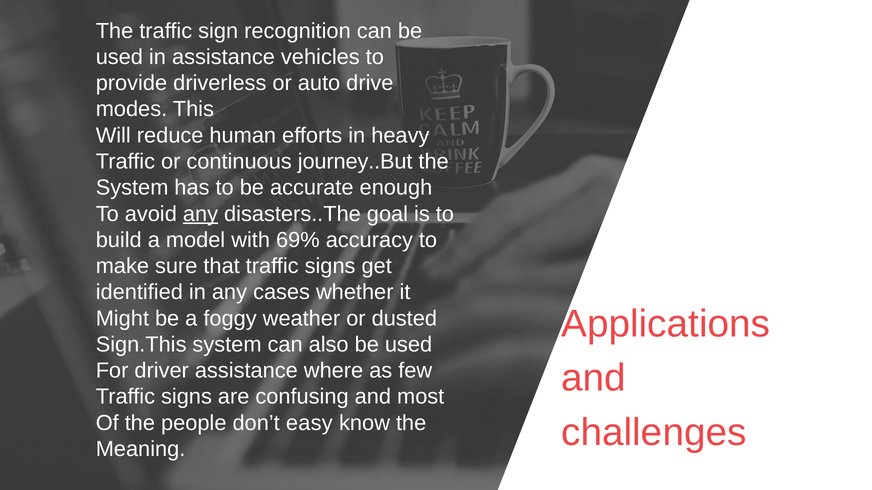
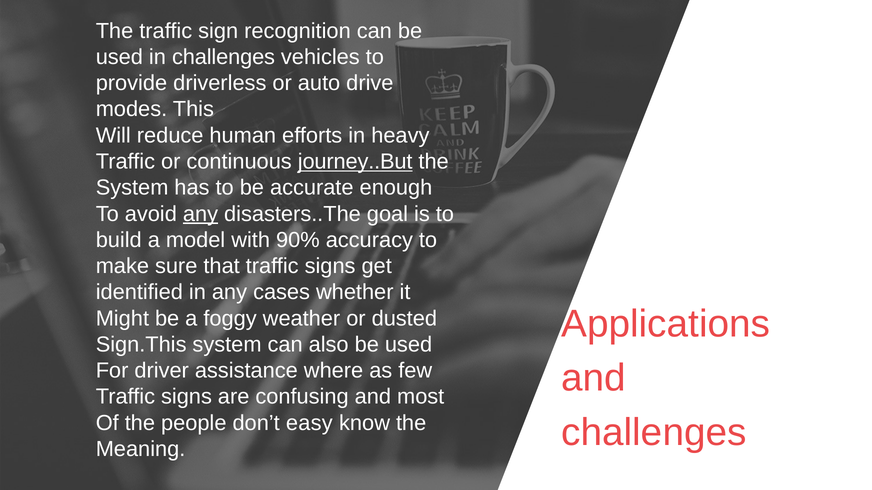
in assistance: assistance -> challenges
journey..But underline: none -> present
69%: 69% -> 90%
